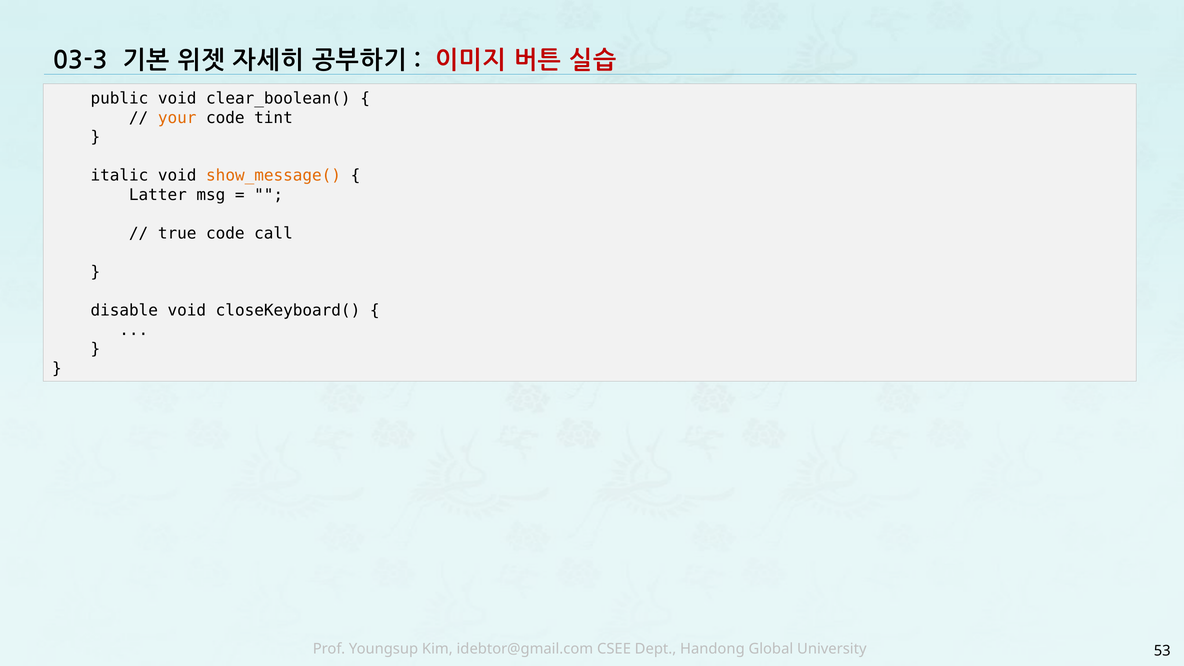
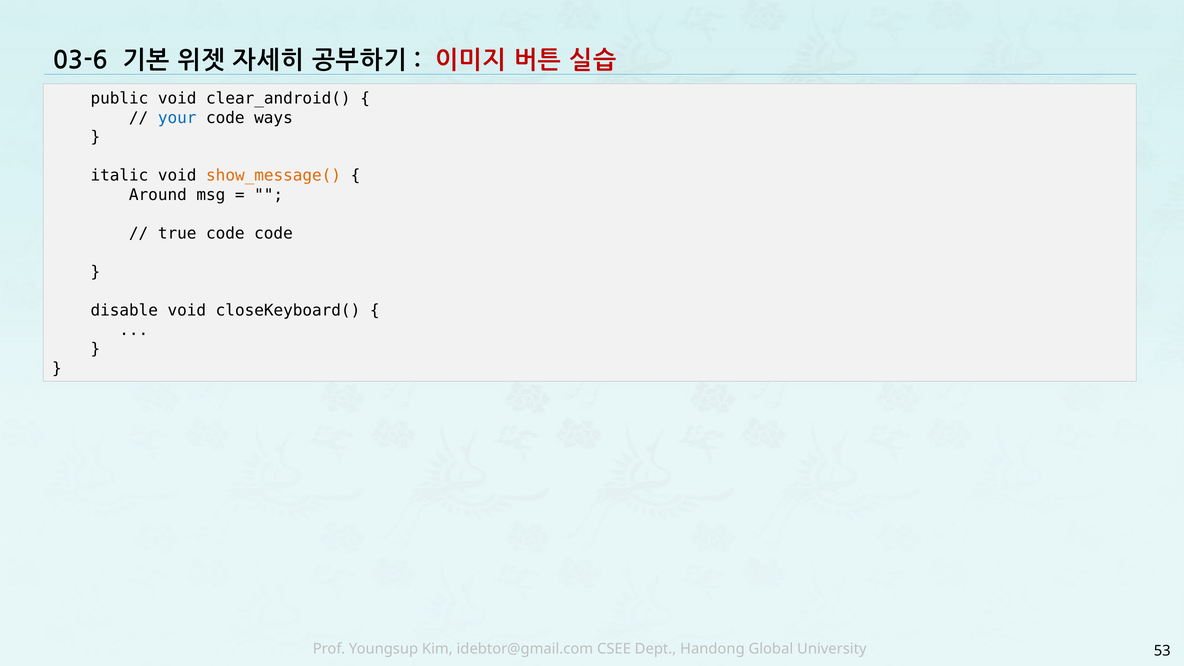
03-3: 03-3 -> 03-6
clear_boolean(: clear_boolean( -> clear_android(
your colour: orange -> blue
tint: tint -> ways
Latter: Latter -> Around
code call: call -> code
